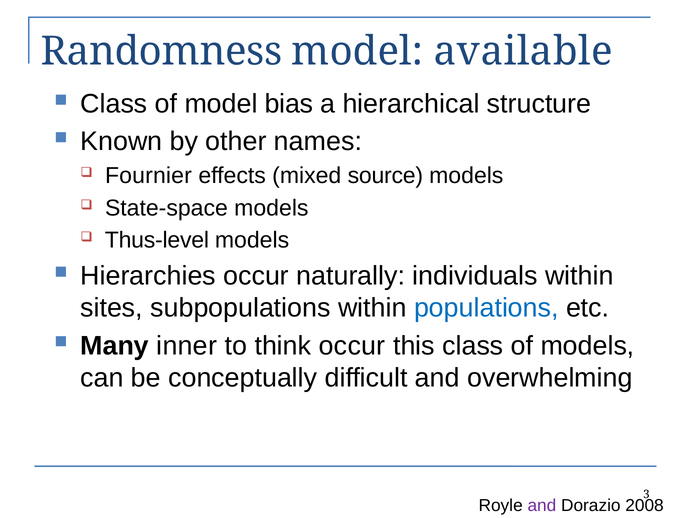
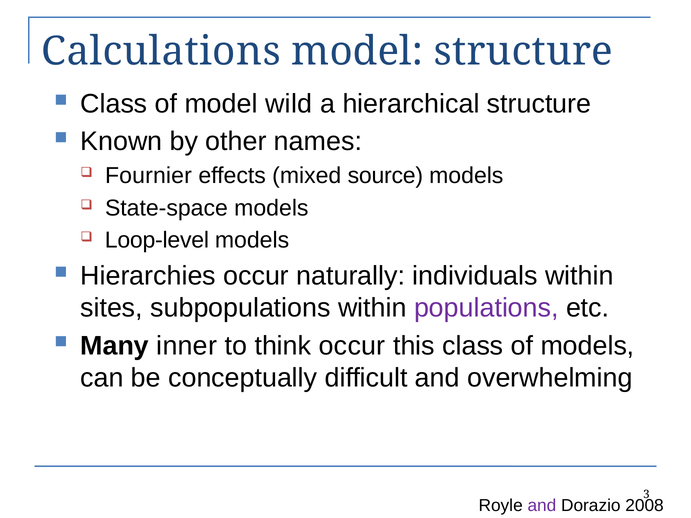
Randomness: Randomness -> Calculations
model available: available -> structure
bias: bias -> wild
Thus-level: Thus-level -> Loop-level
populations colour: blue -> purple
